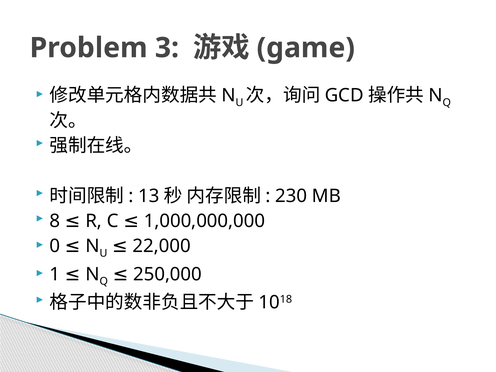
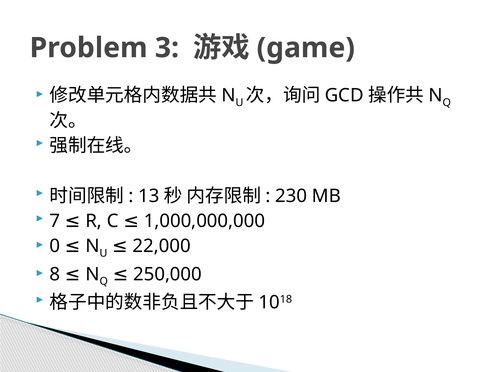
8: 8 -> 7
1: 1 -> 8
